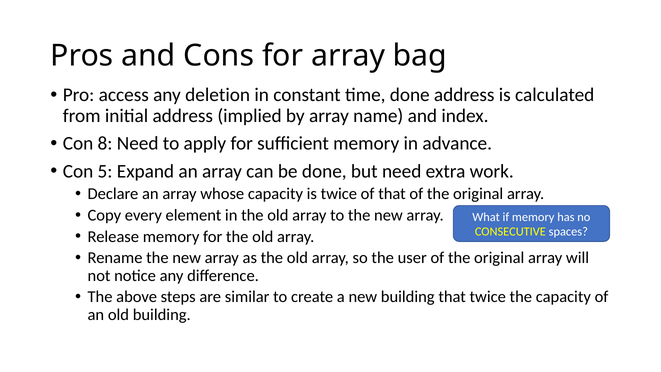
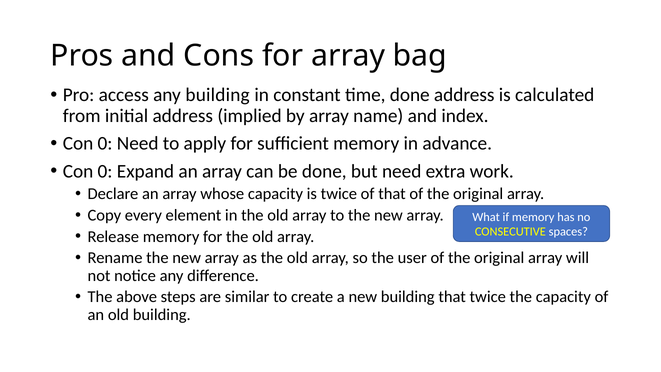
any deletion: deletion -> building
8 at (105, 143): 8 -> 0
5 at (105, 171): 5 -> 0
